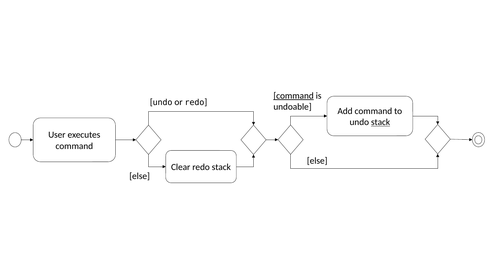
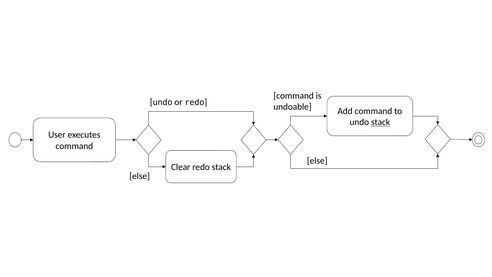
command at (294, 96) underline: present -> none
